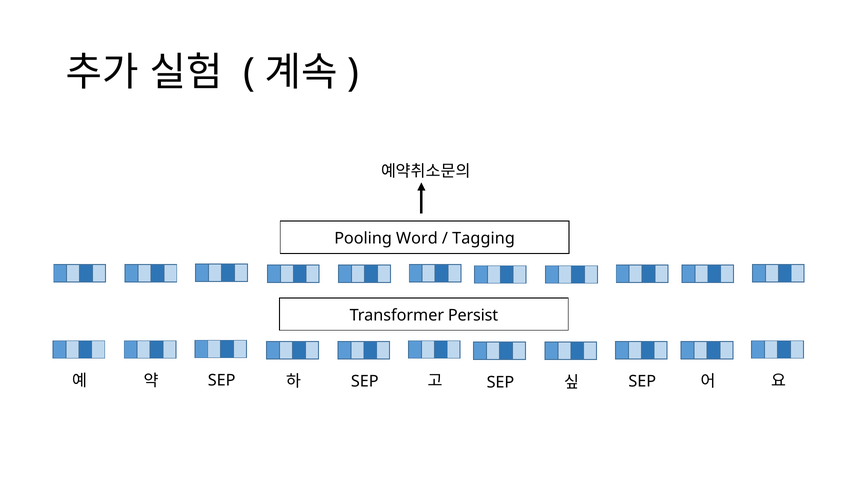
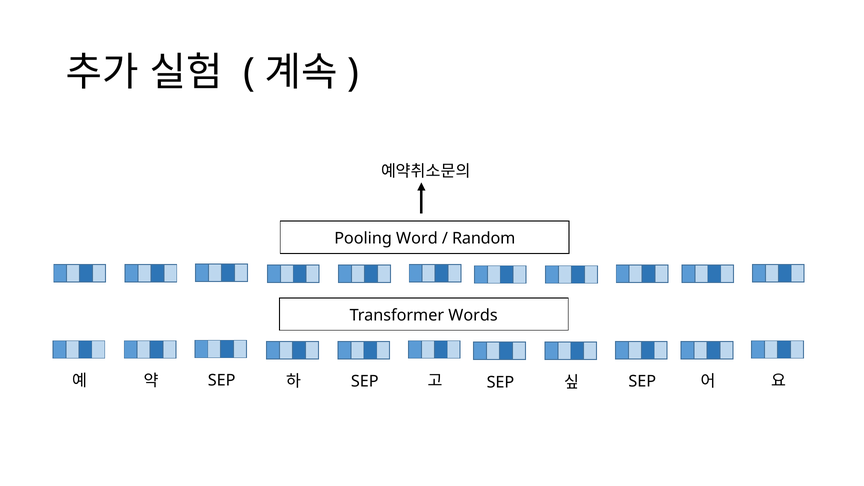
Tagging: Tagging -> Random
Persist: Persist -> Words
